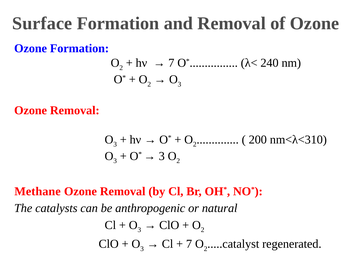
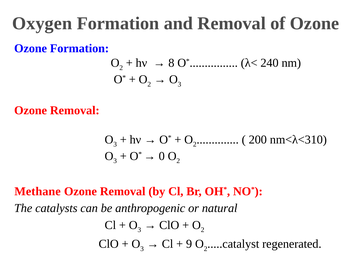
Surface: Surface -> Oxygen
7 at (171, 63): 7 -> 8
3 at (162, 156): 3 -> 0
7 at (189, 244): 7 -> 9
